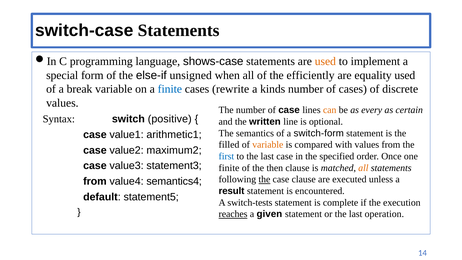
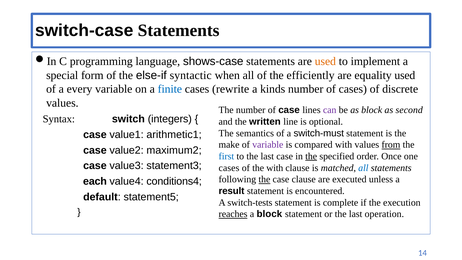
unsigned: unsigned -> syntactic
break: break -> every
can colour: orange -> purple
as every: every -> block
certain: certain -> second
positive: positive -> integers
switch-form: switch-form -> switch-must
filled: filled -> make
variable at (268, 145) colour: orange -> purple
from at (391, 145) underline: none -> present
the at (311, 156) underline: none -> present
finite at (229, 168): finite -> cases
the then: then -> with
all at (363, 168) colour: orange -> blue
from at (95, 181): from -> each
semantics4: semantics4 -> conditions4
a given: given -> block
